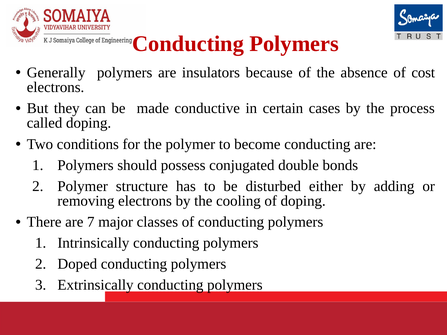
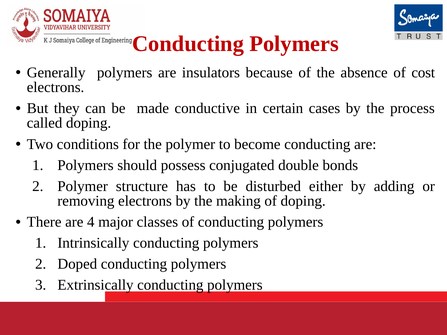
cooling: cooling -> making
7: 7 -> 4
